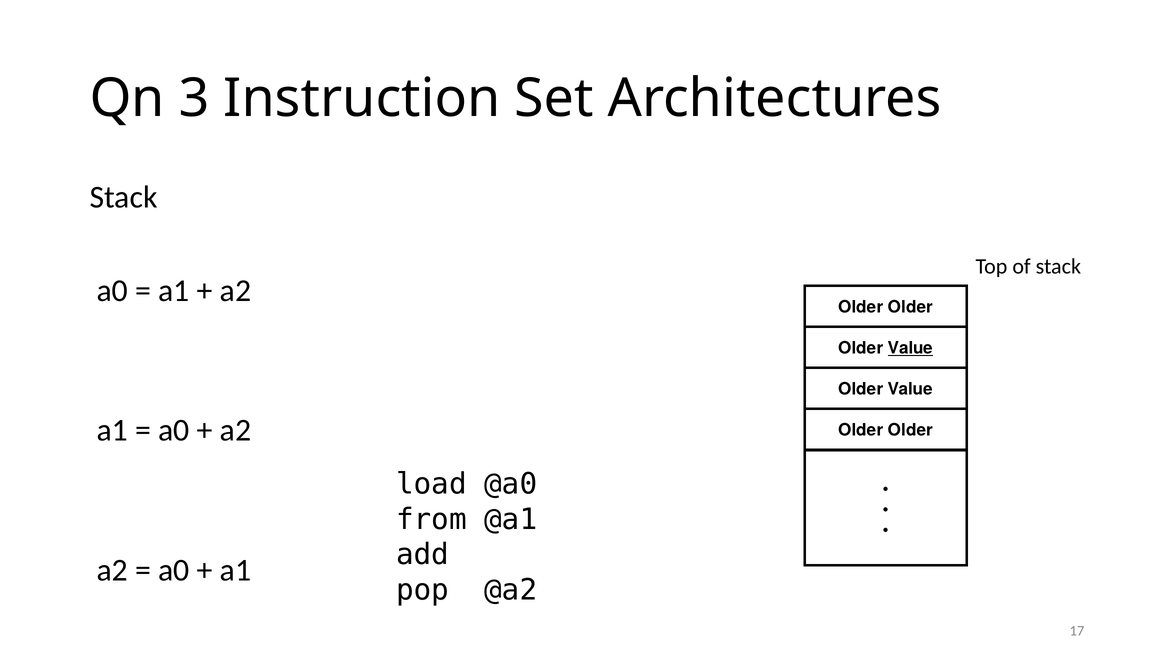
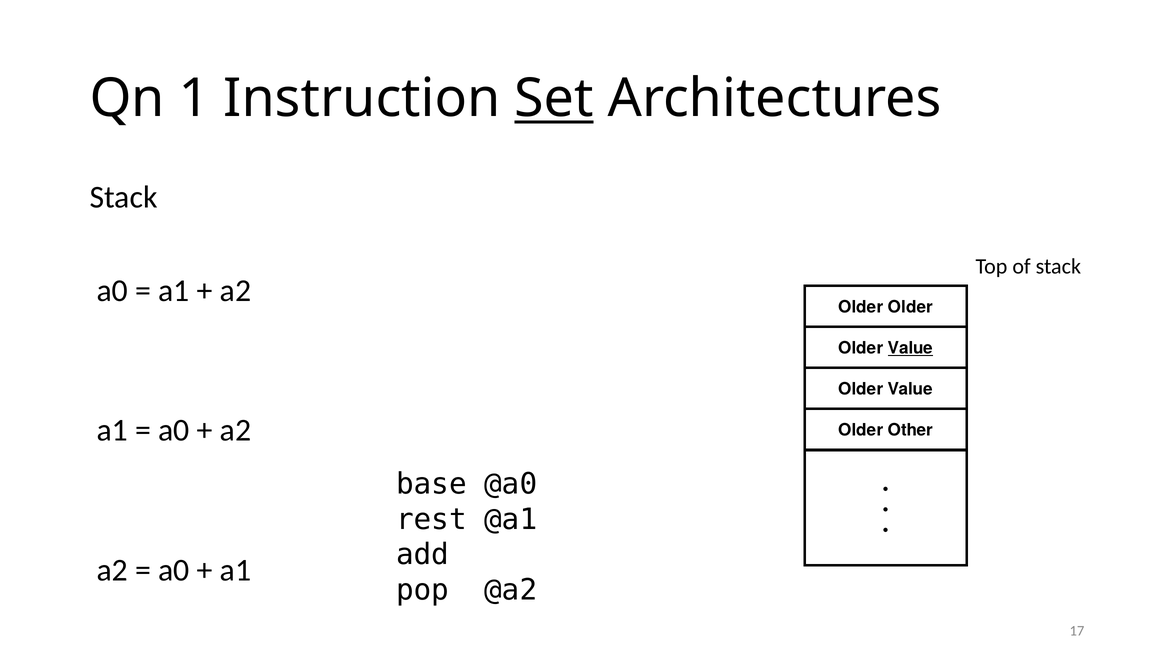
3: 3 -> 1
Set underline: none -> present
Older at (910, 430): Older -> Other
load: load -> base
from: from -> rest
